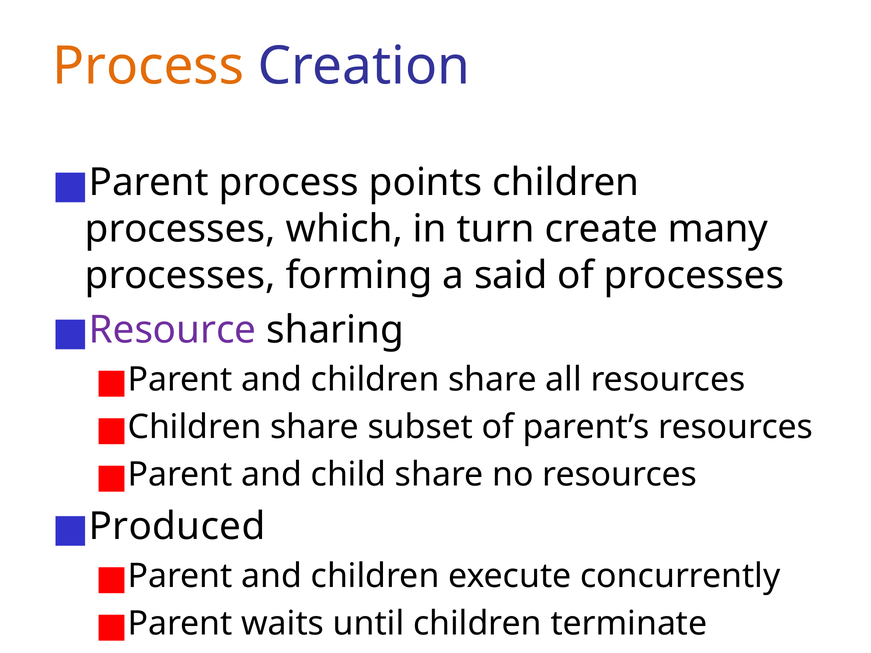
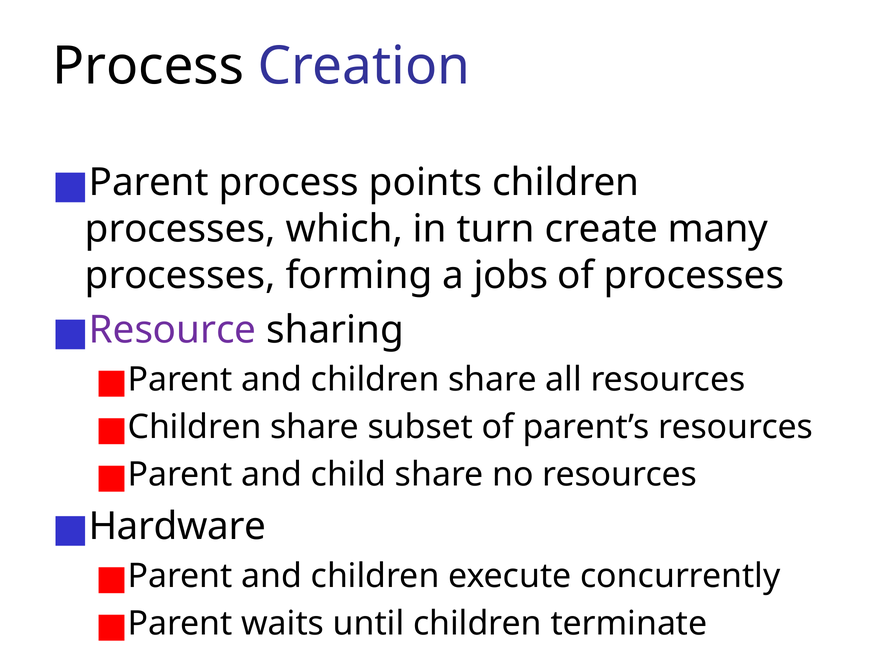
Process at (148, 66) colour: orange -> black
said: said -> jobs
Produced: Produced -> Hardware
